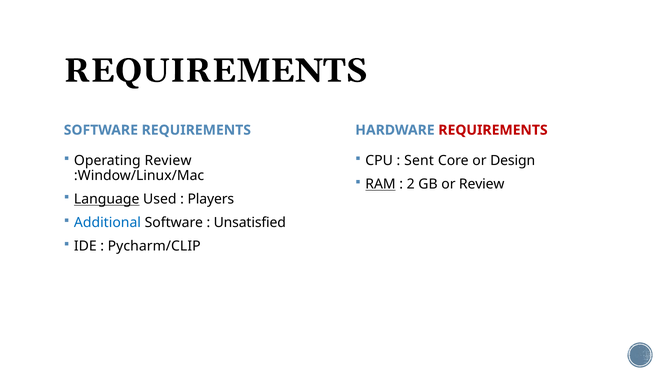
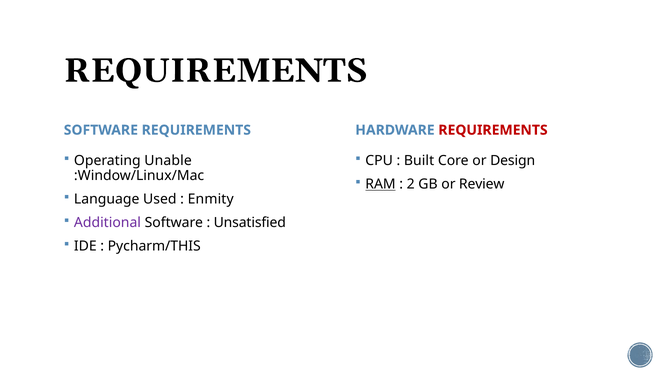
Operating Review: Review -> Unable
Sent: Sent -> Built
Language underline: present -> none
Players: Players -> Enmity
Additional colour: blue -> purple
Pycharm/CLIP: Pycharm/CLIP -> Pycharm/THIS
